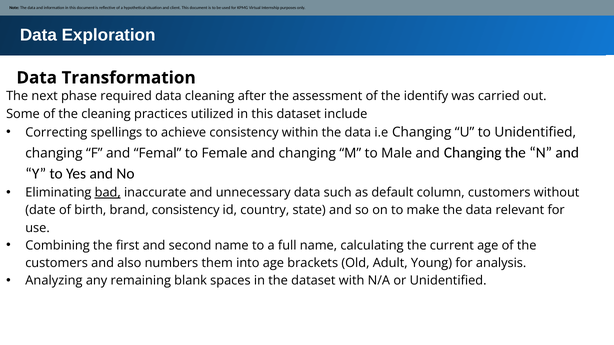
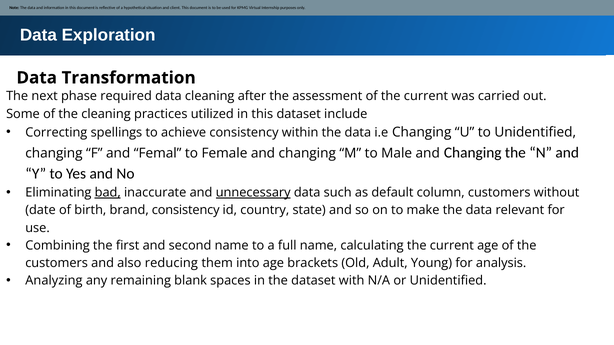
of the identify: identify -> current
unnecessary underline: none -> present
numbers: numbers -> reducing
